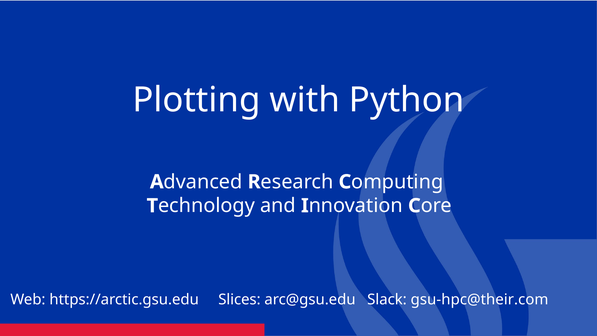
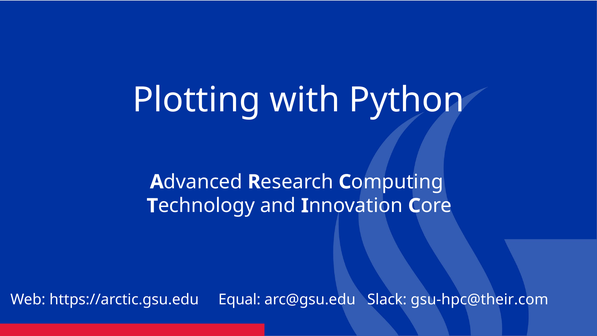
Slices: Slices -> Equal
